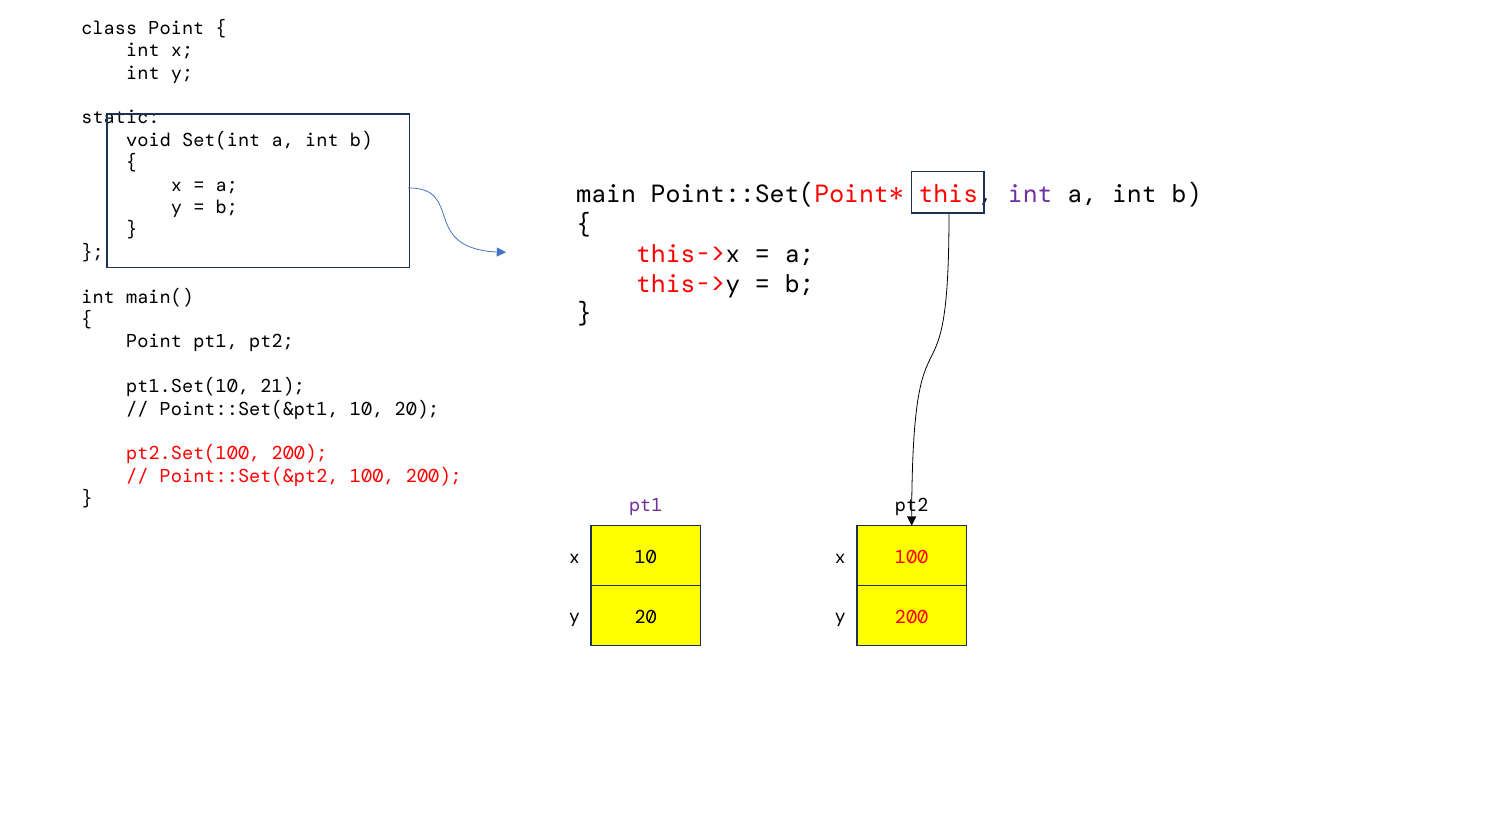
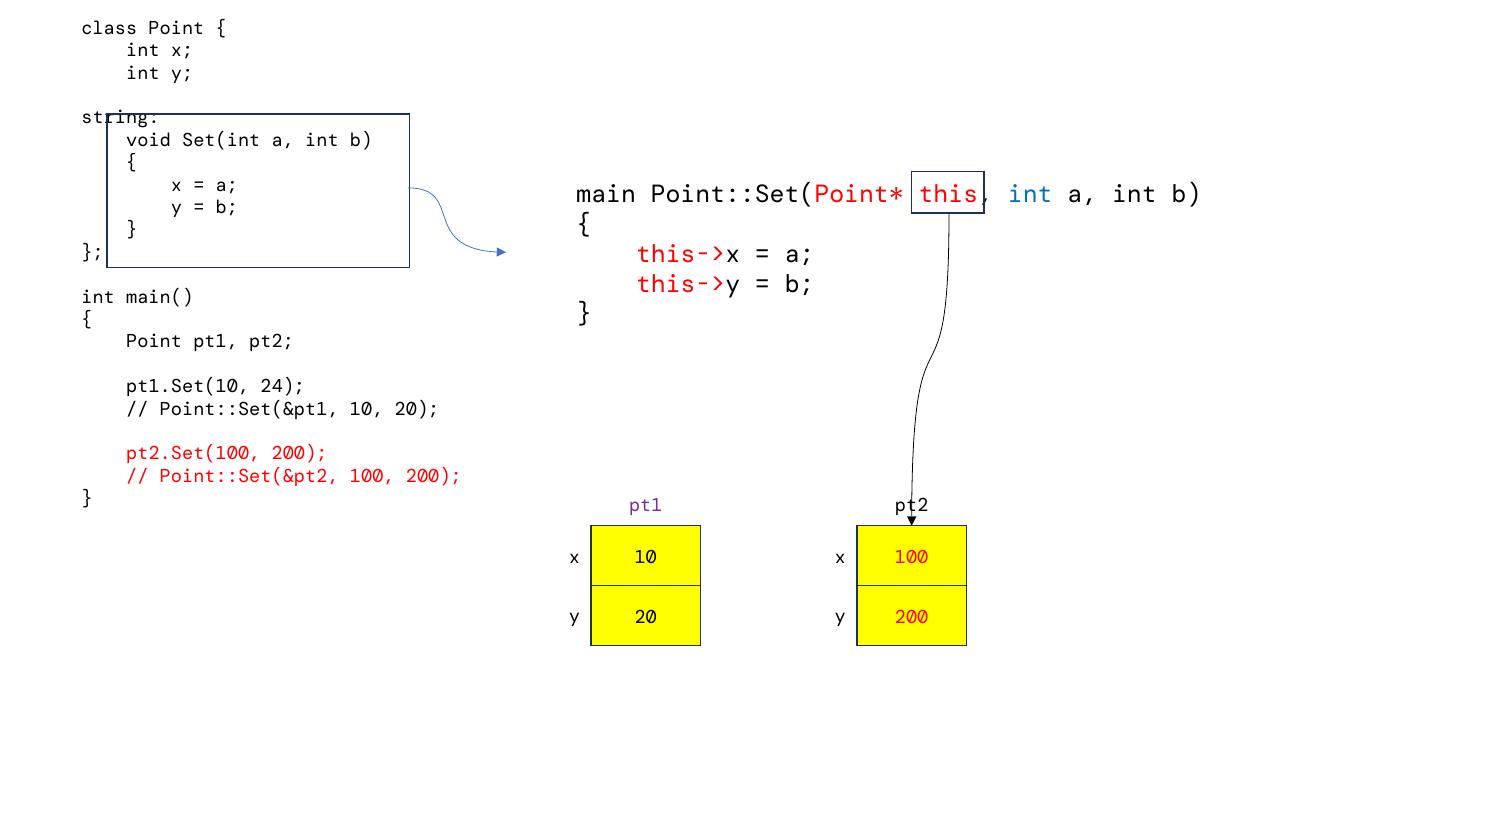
static: static -> string
int at (1030, 194) colour: purple -> blue
21: 21 -> 24
